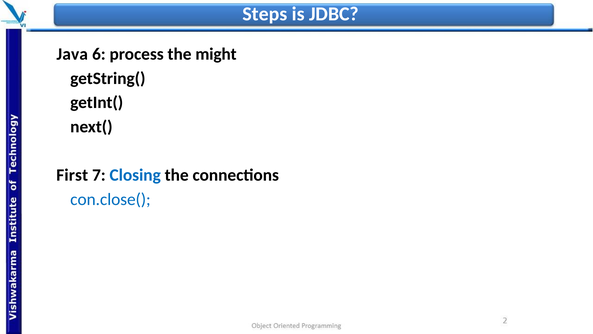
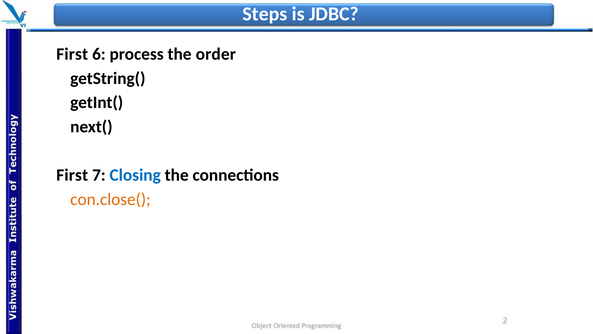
Java at (72, 54): Java -> First
might: might -> order
con.close( colour: blue -> orange
